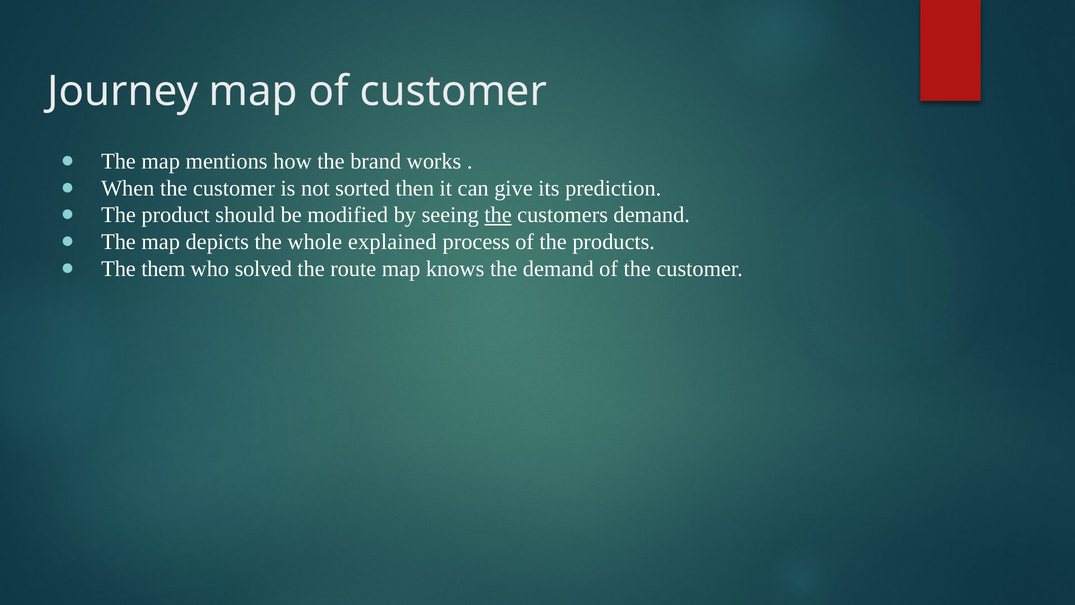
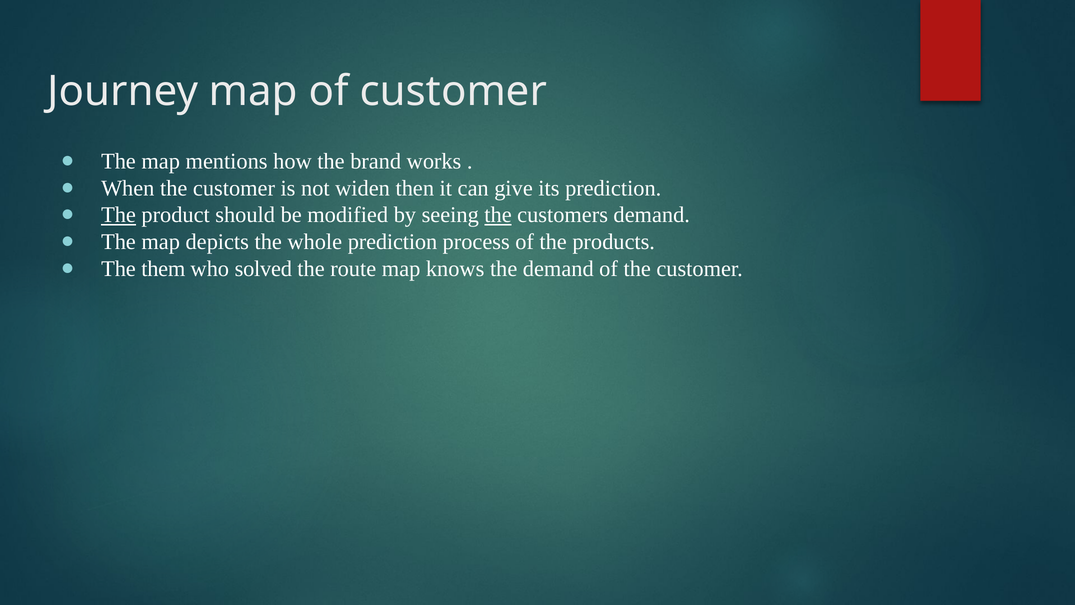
sorted: sorted -> widen
The at (118, 215) underline: none -> present
whole explained: explained -> prediction
